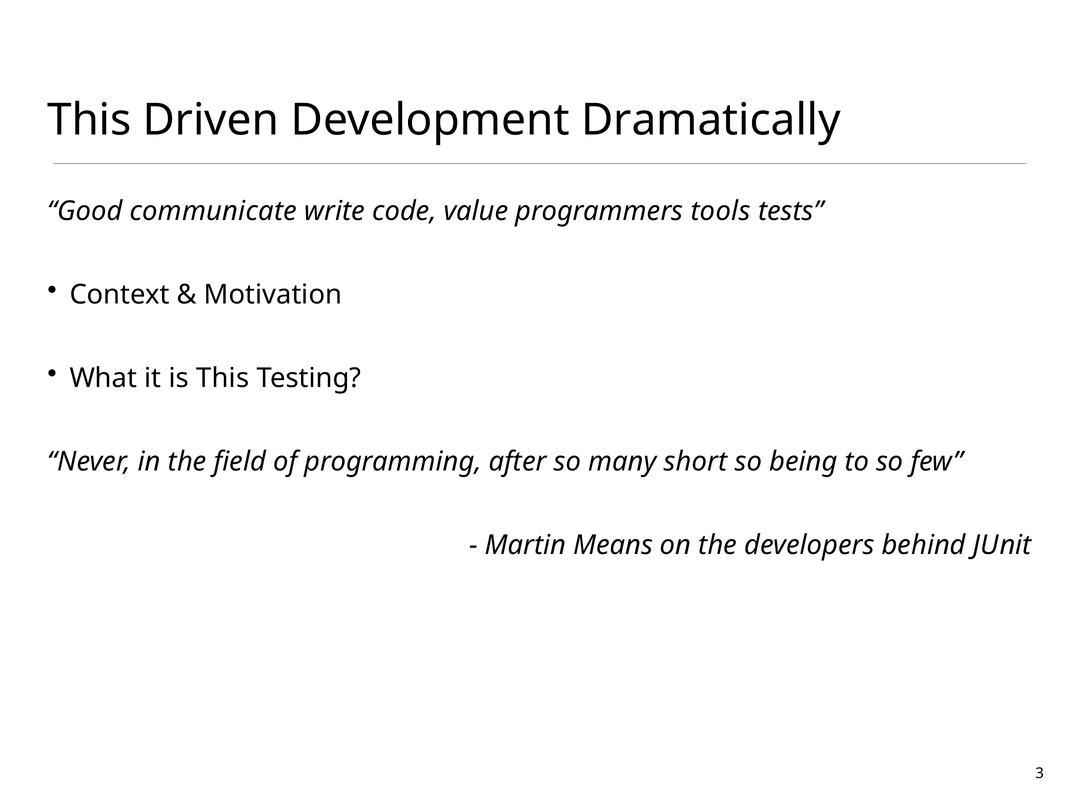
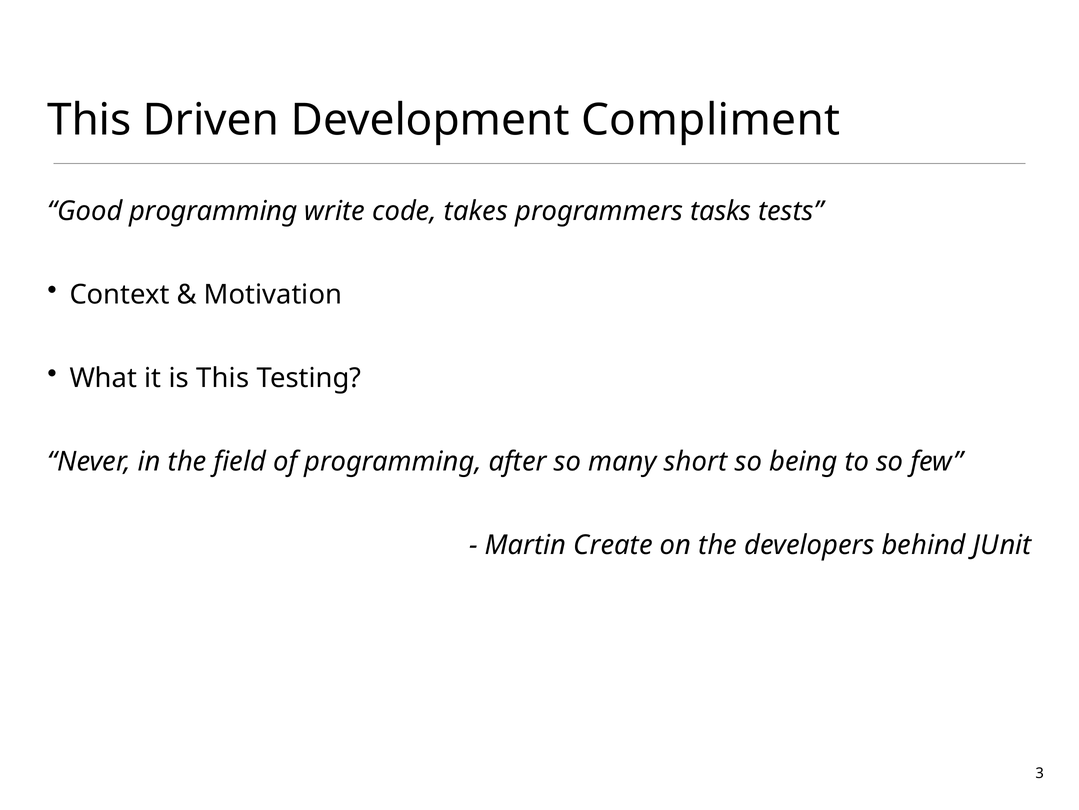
Dramatically: Dramatically -> Compliment
Good communicate: communicate -> programming
value: value -> takes
tools: tools -> tasks
Means: Means -> Create
